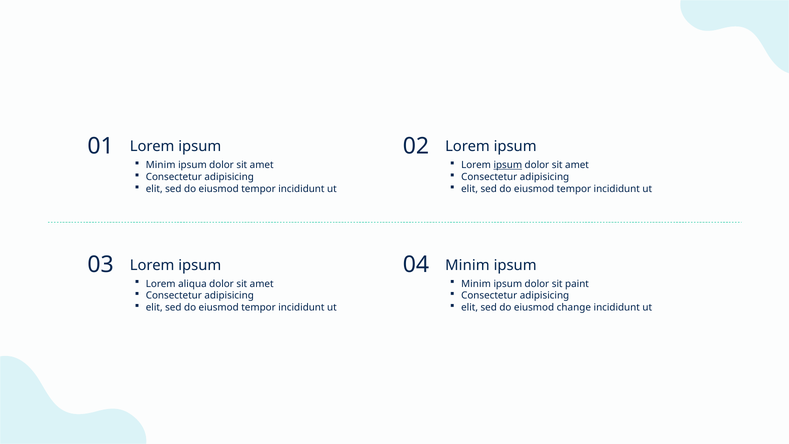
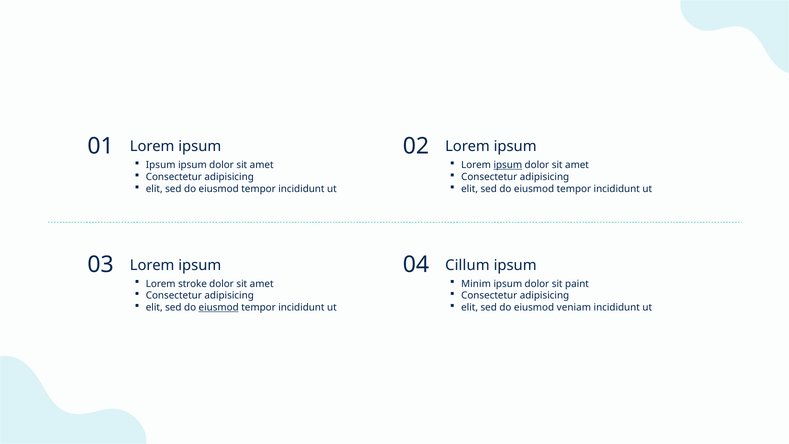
Minim at (161, 165): Minim -> Ipsum
Minim at (467, 265): Minim -> Cillum
aliqua: aliqua -> stroke
eiusmod at (219, 307) underline: none -> present
change: change -> veniam
